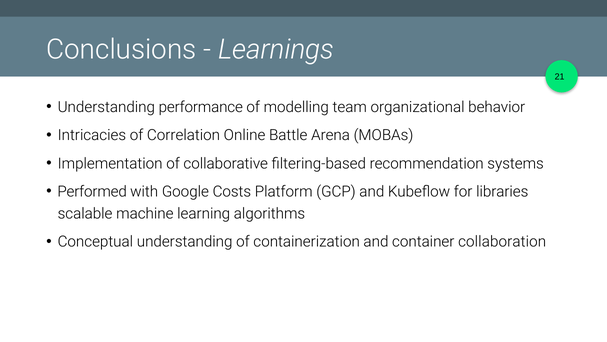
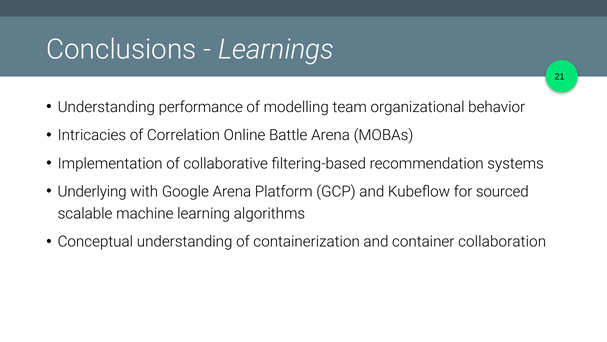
Performed: Performed -> Underlying
Google Costs: Costs -> Arena
libraries: libraries -> sourced
